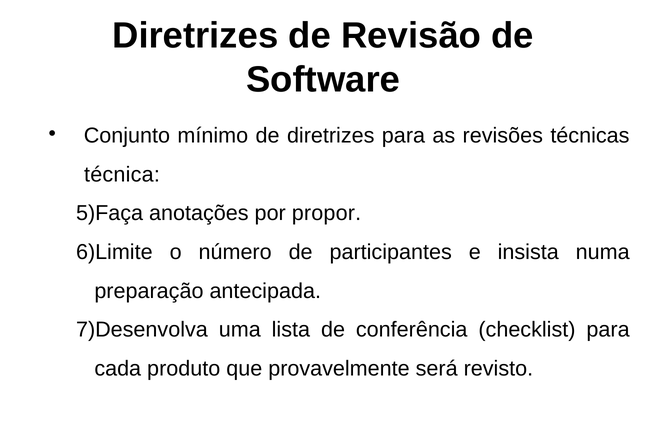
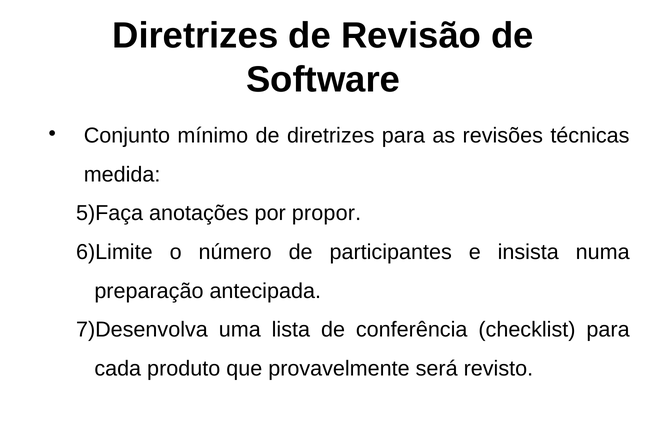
técnica: técnica -> medida
